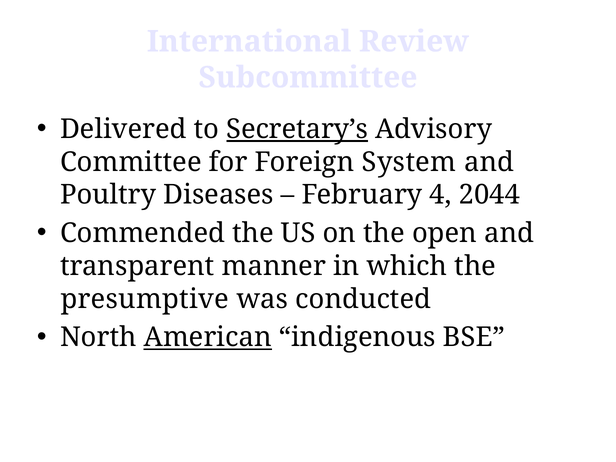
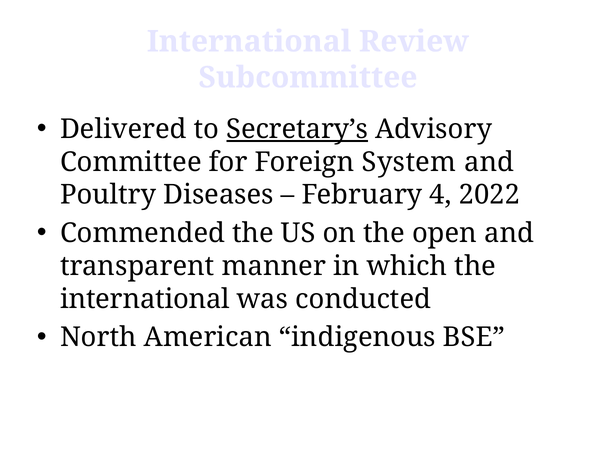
2044: 2044 -> 2022
presumptive at (145, 299): presumptive -> international
American underline: present -> none
